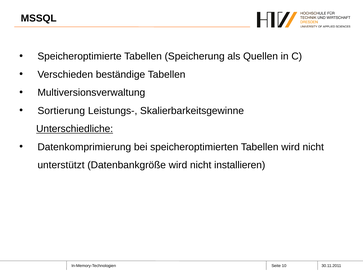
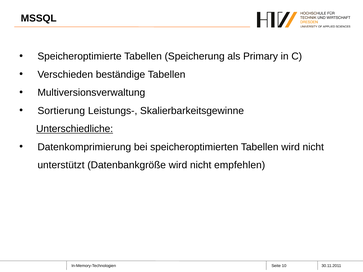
Quellen: Quellen -> Primary
installieren: installieren -> empfehlen
